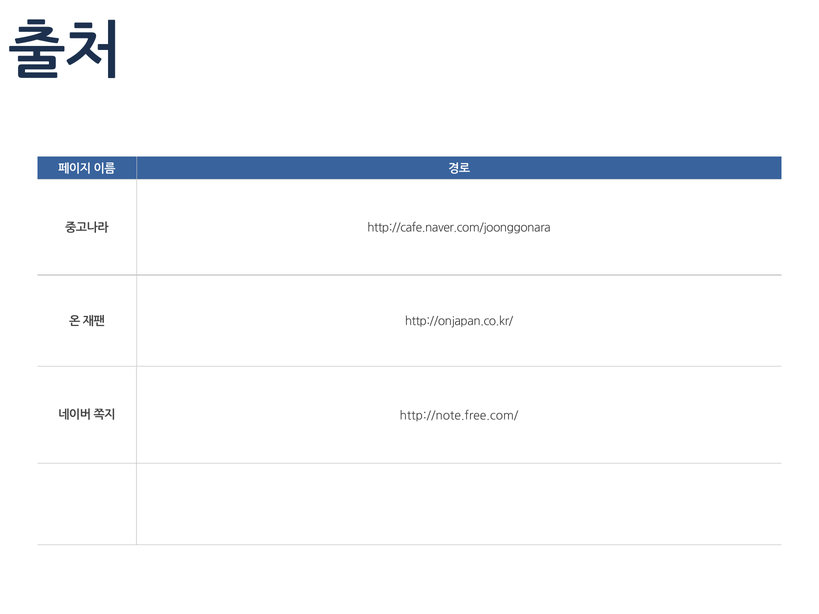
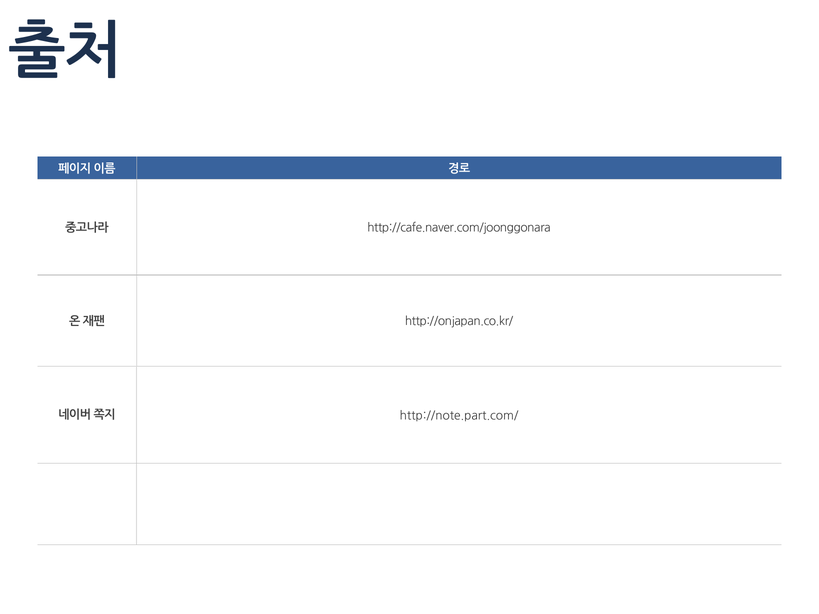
http://note.free.com/: http://note.free.com/ -> http://note.part.com/
